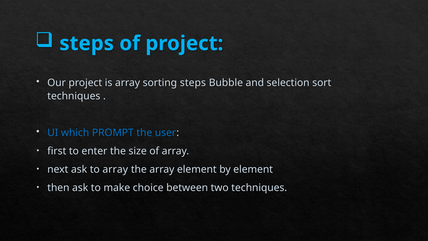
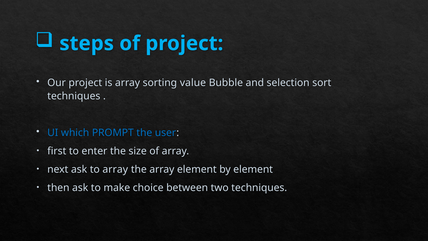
sorting steps: steps -> value
